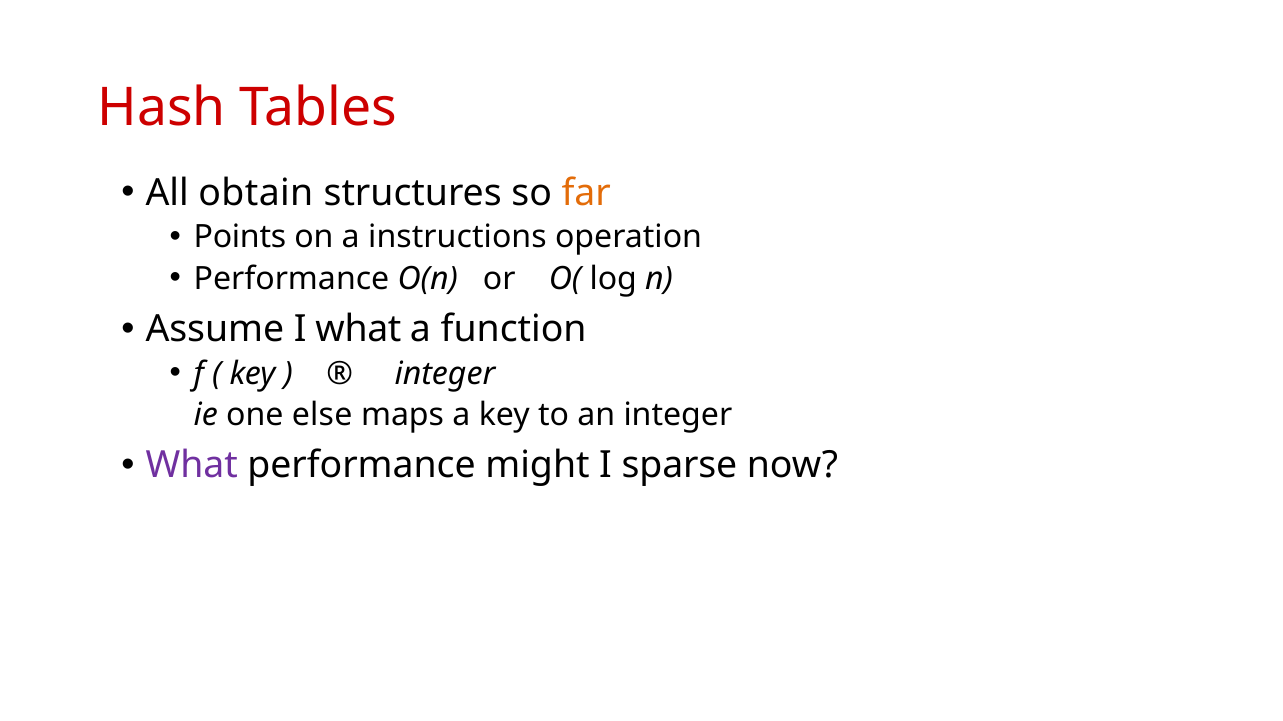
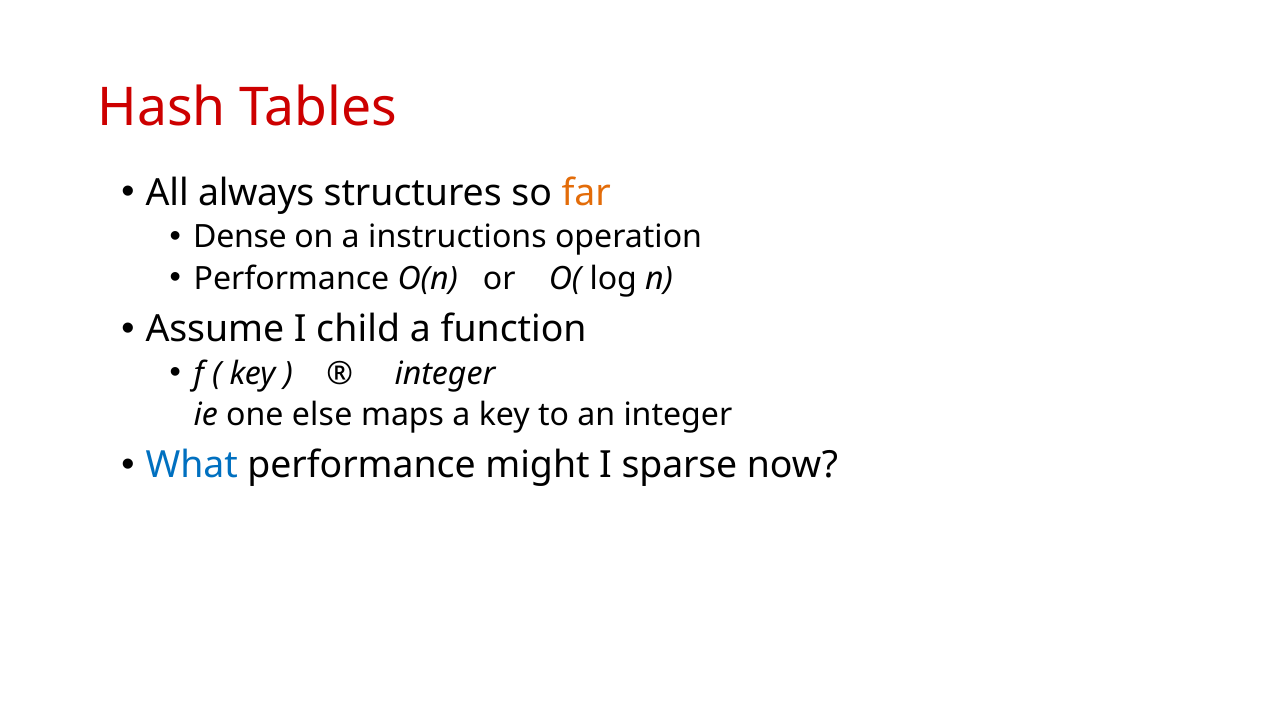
obtain: obtain -> always
Points: Points -> Dense
I what: what -> child
What at (192, 466) colour: purple -> blue
